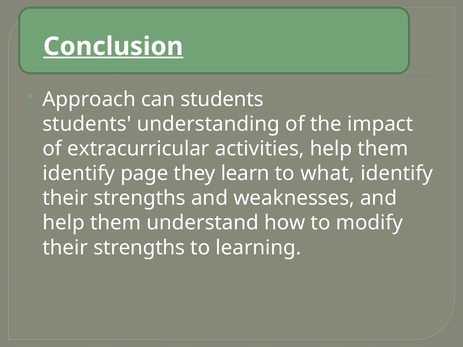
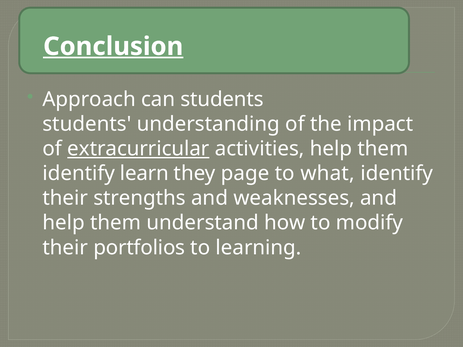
extracurricular underline: none -> present
page: page -> learn
learn: learn -> page
strengths at (139, 248): strengths -> portfolios
